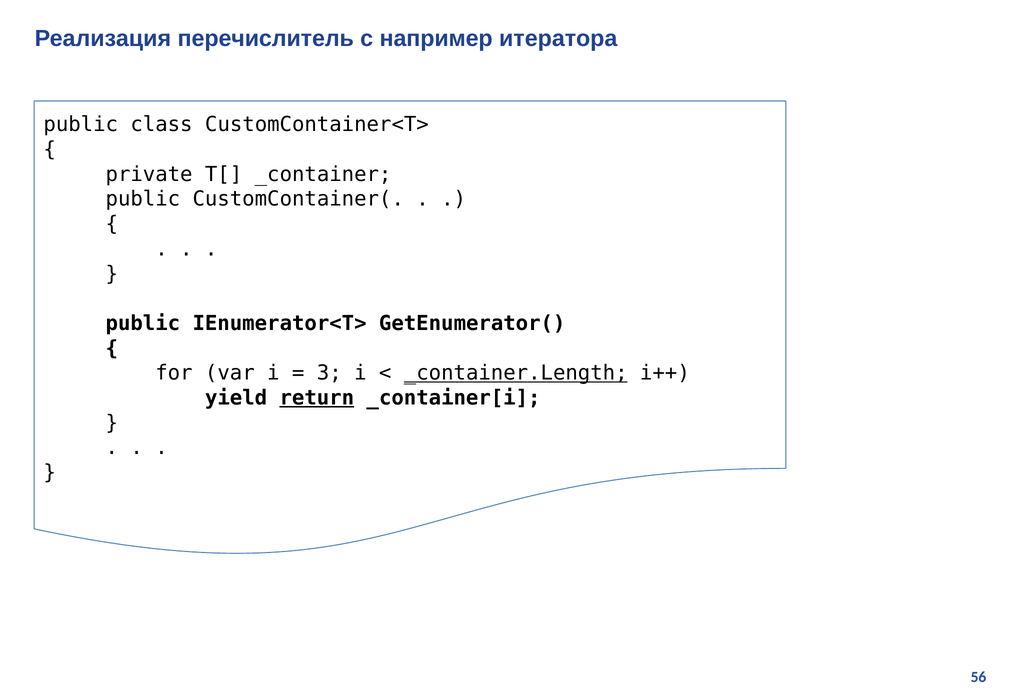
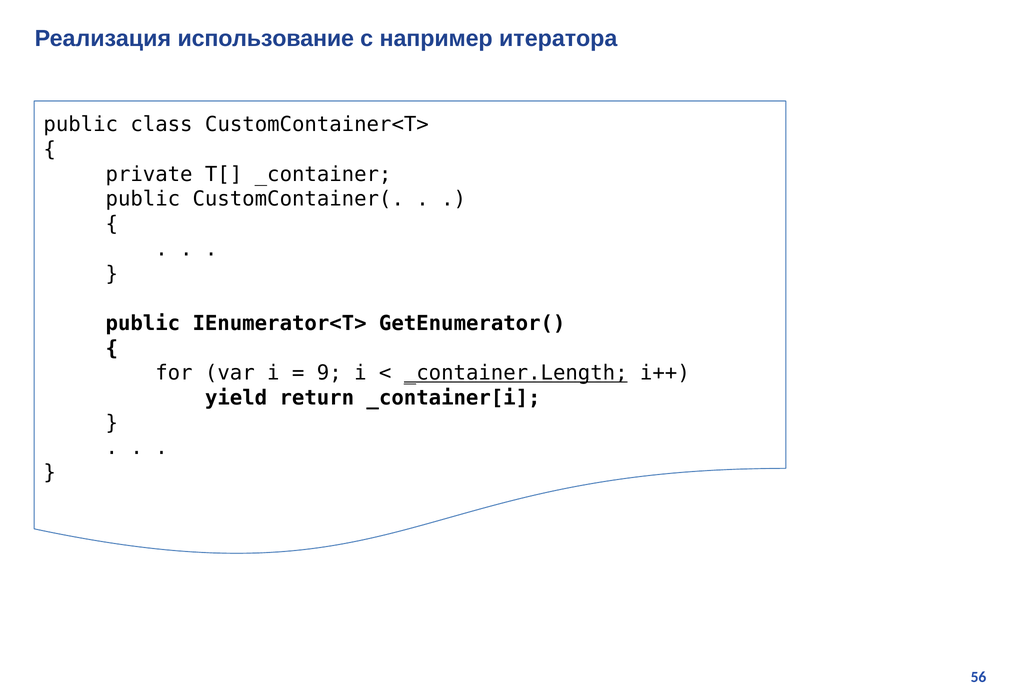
перечислитель: перечислитель -> использование
3: 3 -> 9
return underline: present -> none
